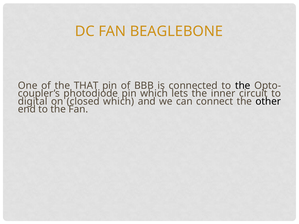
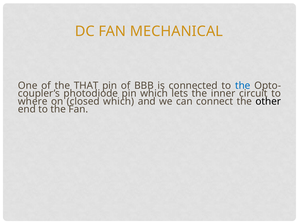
BEAGLEBONE: BEAGLEBONE -> MECHANICAL
the at (243, 86) colour: black -> blue
digital: digital -> where
